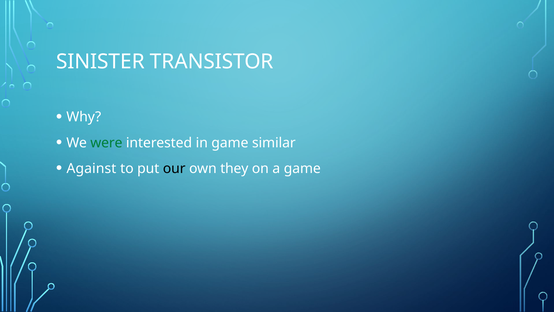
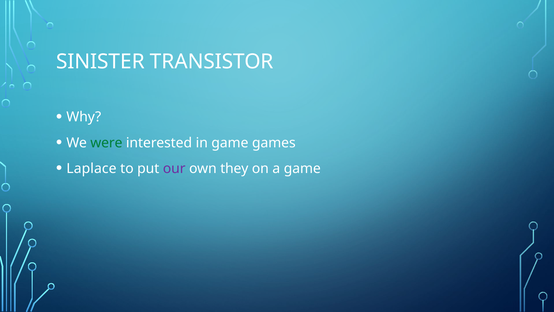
similar: similar -> games
Against: Against -> Laplace
our colour: black -> purple
